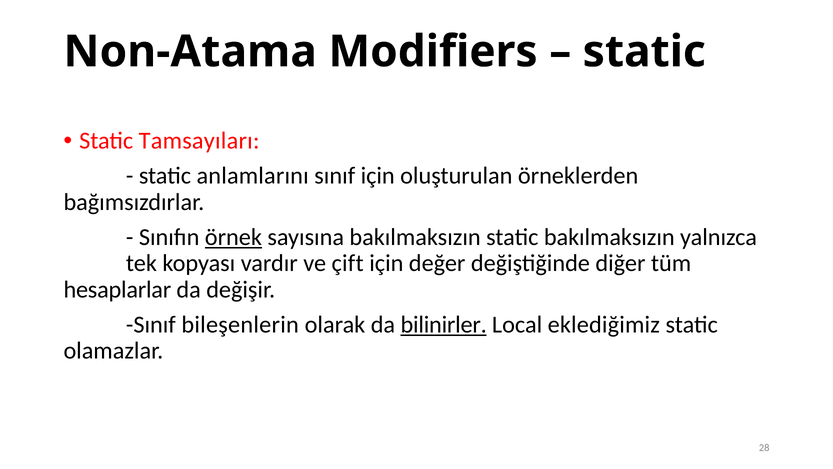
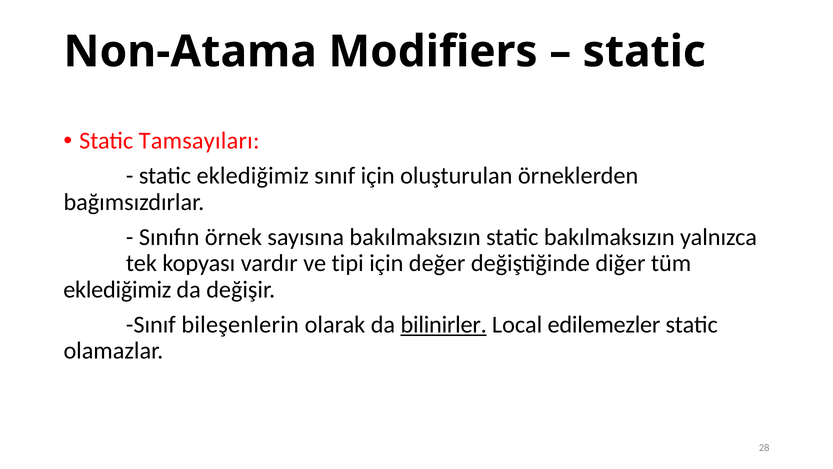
static anlamlarını: anlamlarını -> eklediğimiz
örnek underline: present -> none
çift: çift -> tipi
hesaplarlar at (117, 289): hesaplarlar -> eklediğimiz
eklediğimiz: eklediğimiz -> edilemezler
